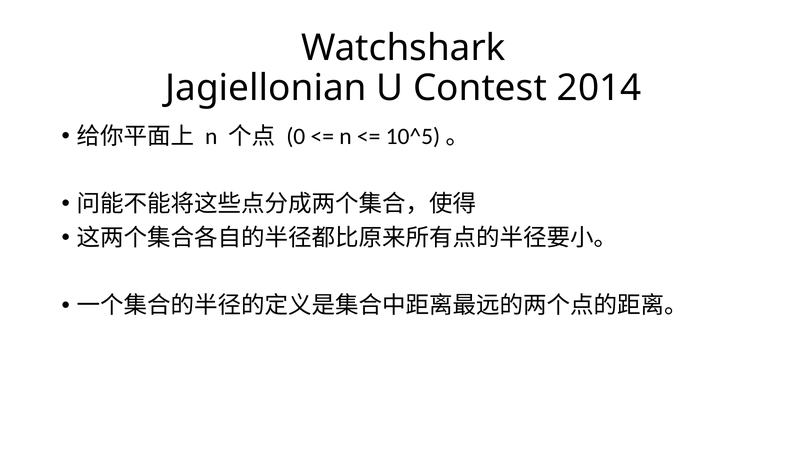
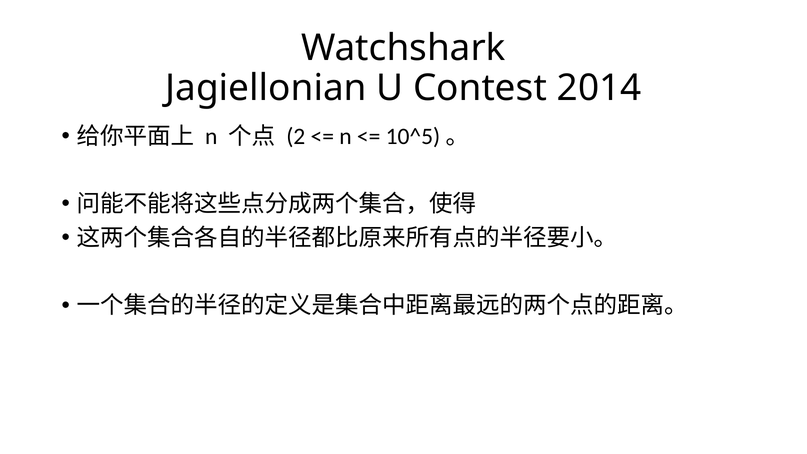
0: 0 -> 2
